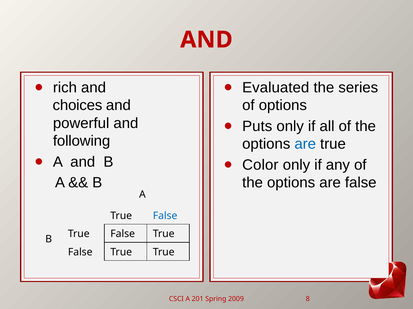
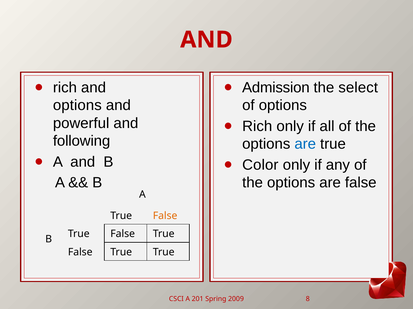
Evaluated: Evaluated -> Admission
series: series -> select
choices at (77, 106): choices -> options
Puts at (257, 126): Puts -> Rich
False at (165, 216) colour: blue -> orange
